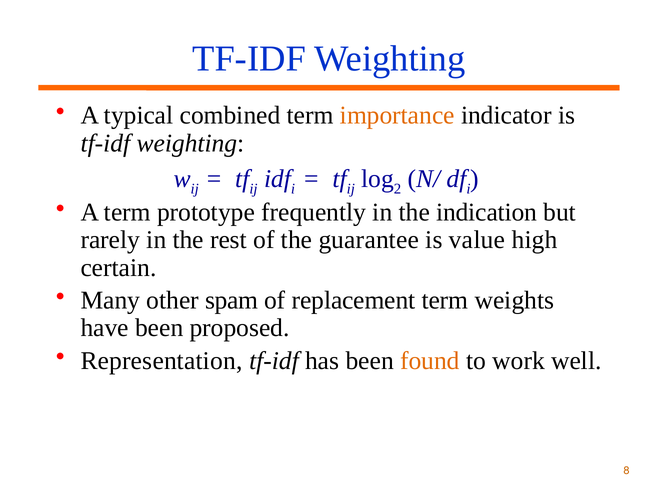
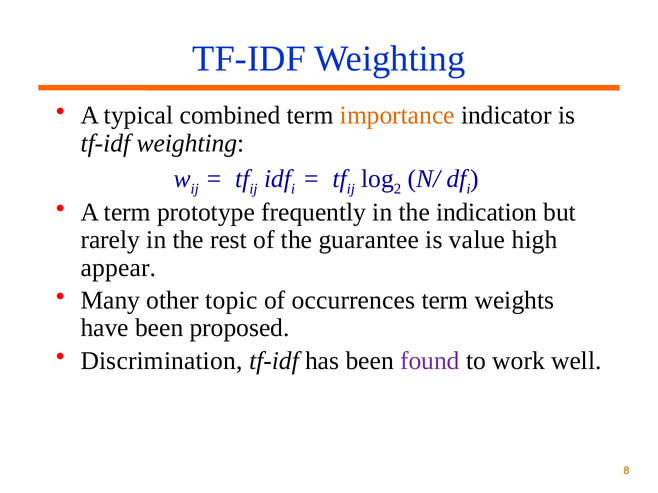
certain: certain -> appear
spam: spam -> topic
replacement: replacement -> occurrences
Representation: Representation -> Discrimination
found colour: orange -> purple
